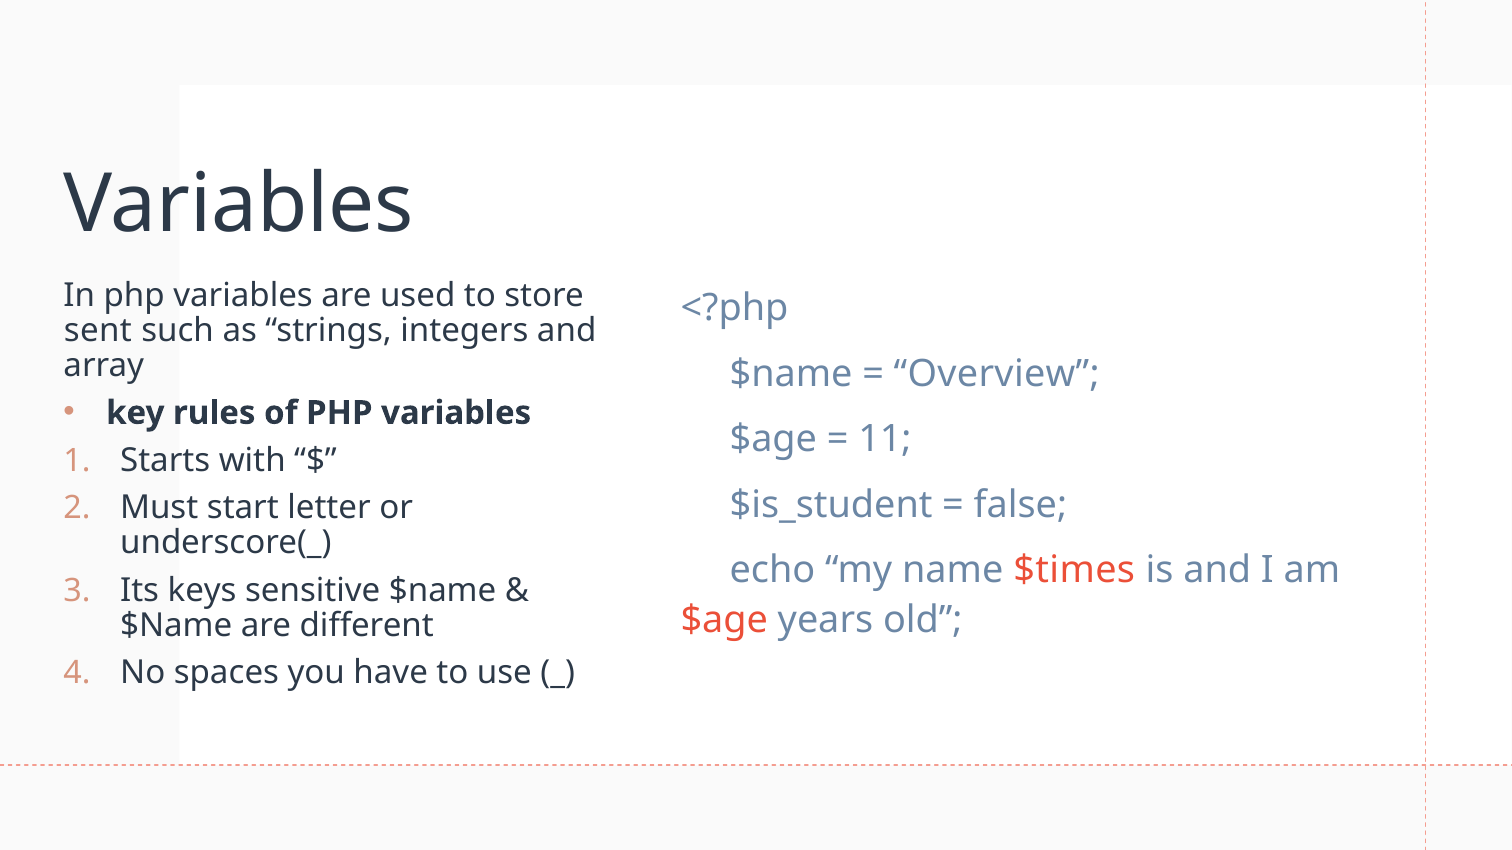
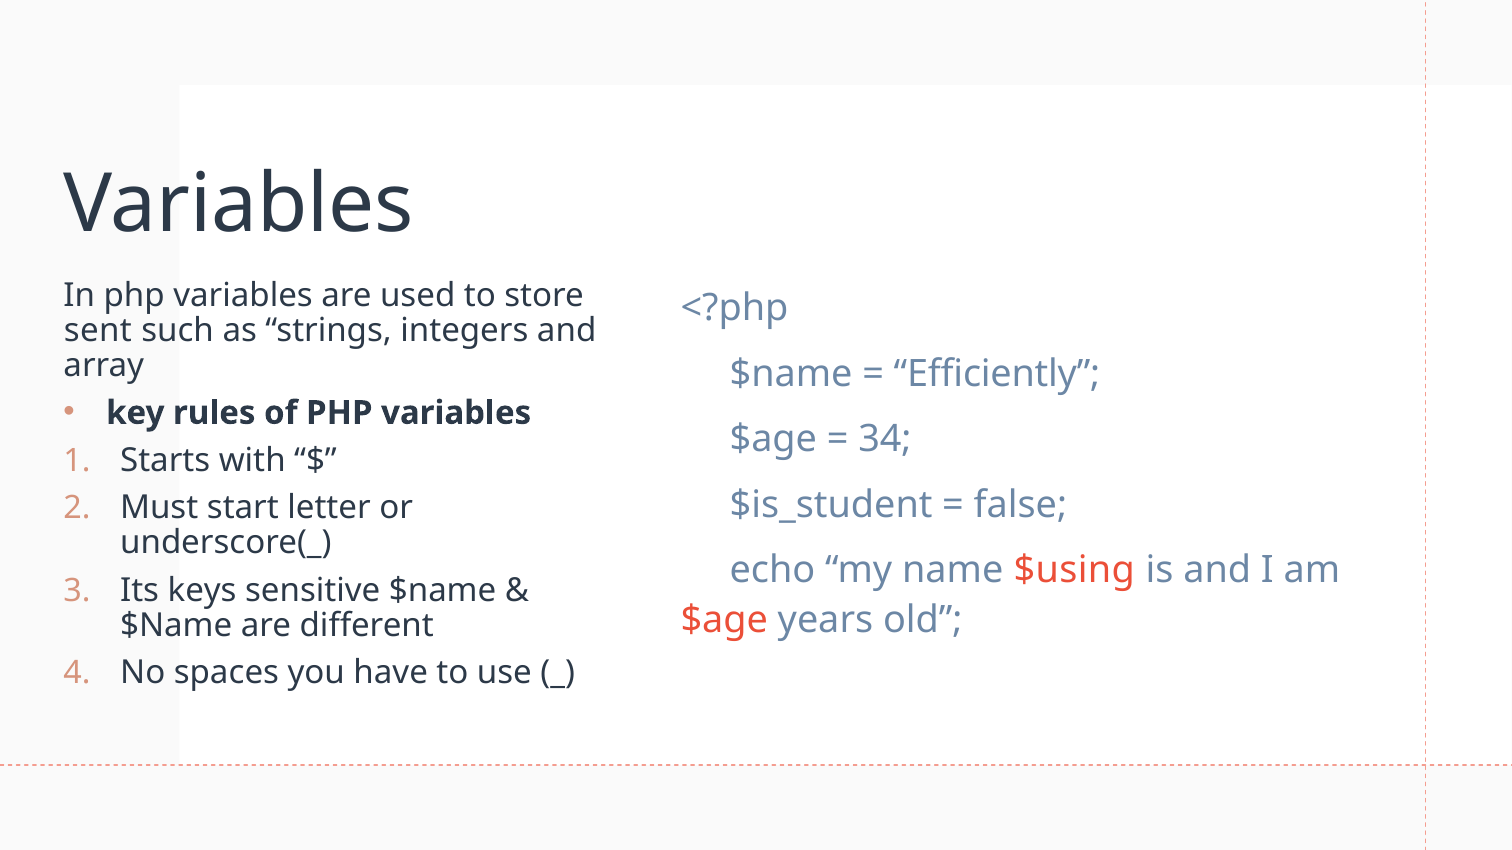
Overview: Overview -> Efficiently
11: 11 -> 34
$times: $times -> $using
